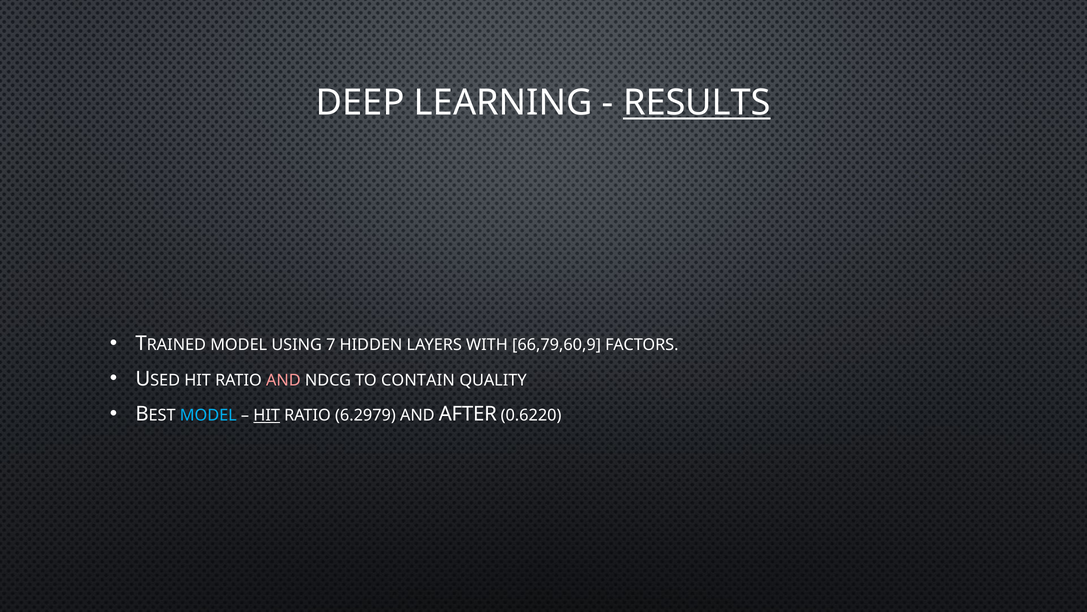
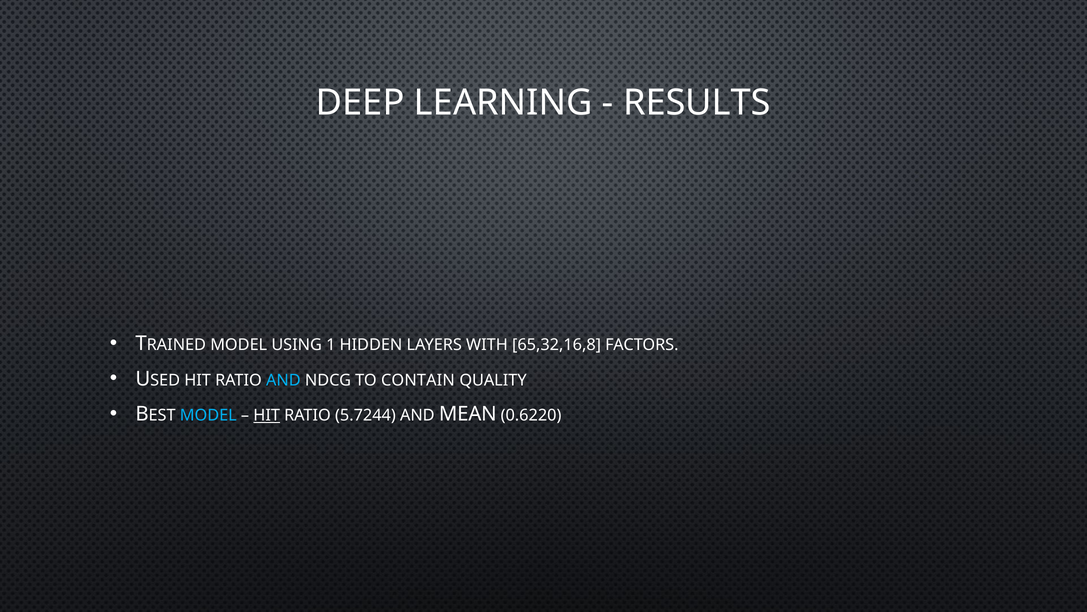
RESULTS underline: present -> none
7: 7 -> 1
66,79,60,9: 66,79,60,9 -> 65,32,16,8
AND at (283, 380) colour: pink -> light blue
6.2979: 6.2979 -> 5.7244
AFTER: AFTER -> MEAN
